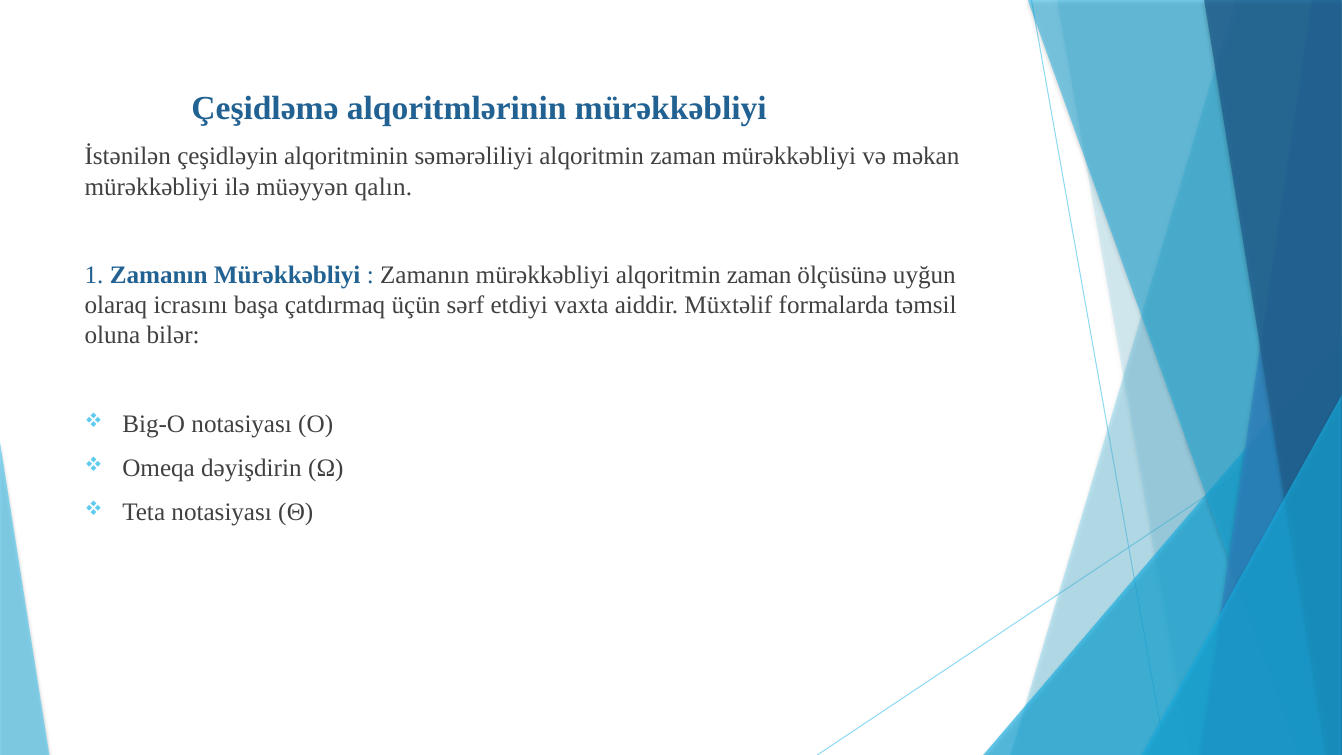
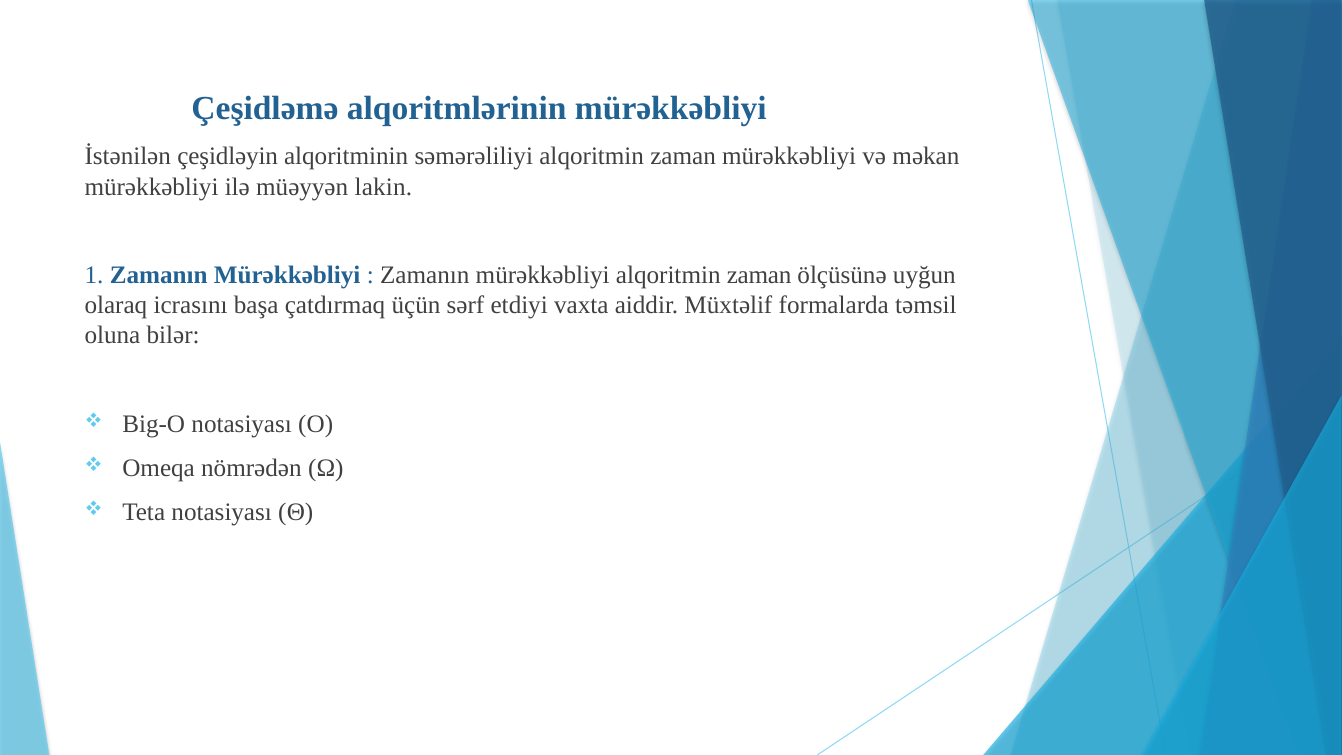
qalın: qalın -> lakin
dəyişdirin: dəyişdirin -> nömrədən
